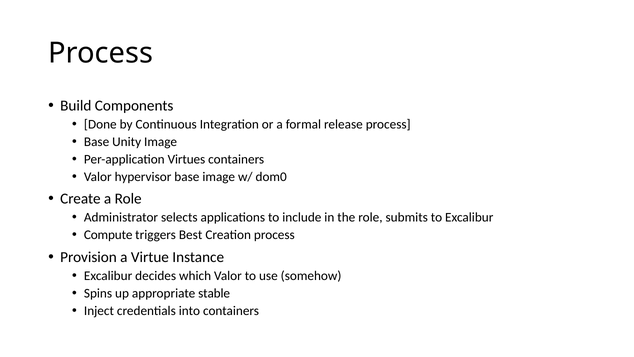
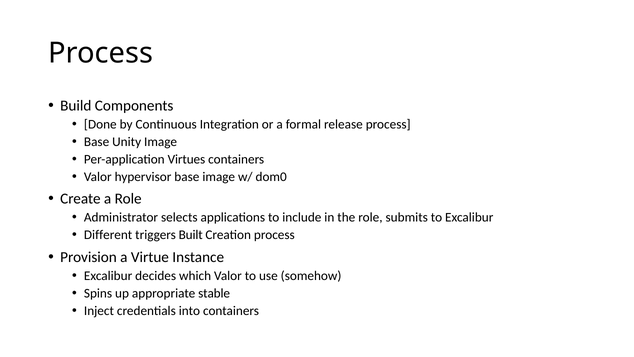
Compute: Compute -> Different
Best: Best -> Built
